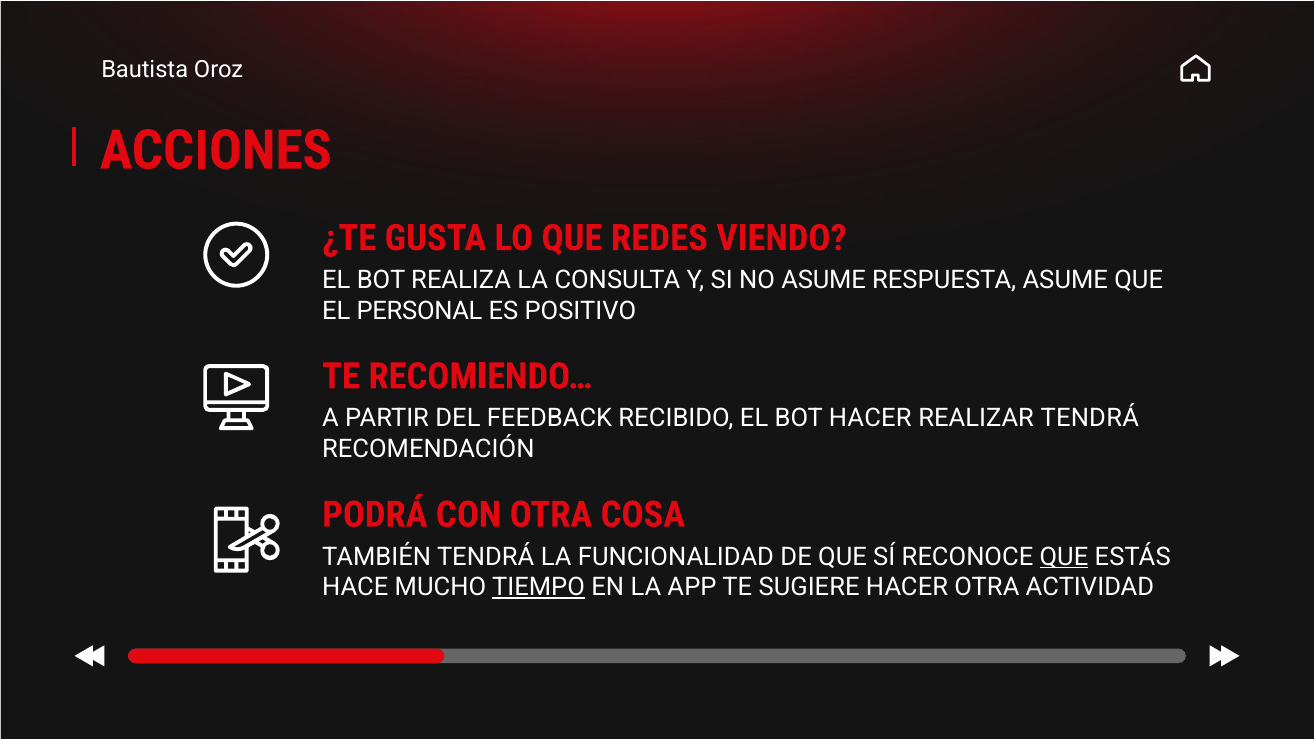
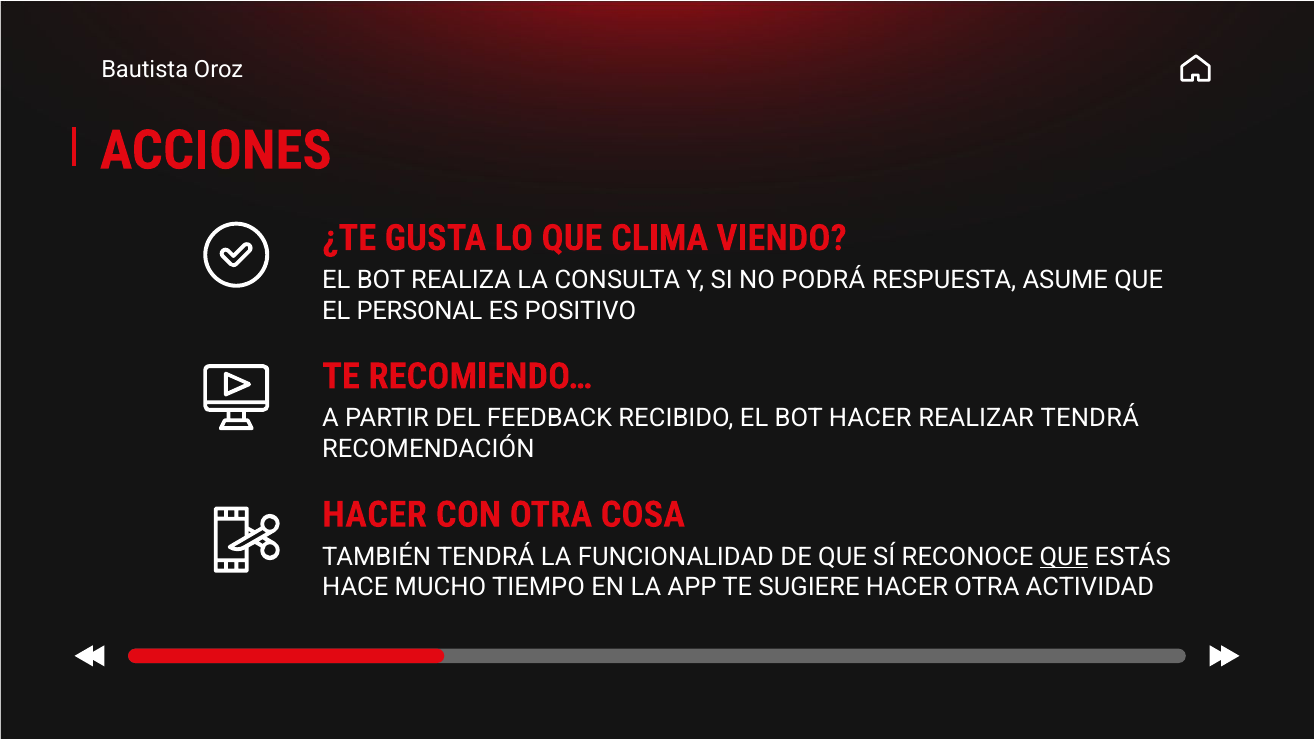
REDES: REDES -> CLIMA
NO ASUME: ASUME -> PODRÁ
PODRÁ at (375, 515): PODRÁ -> HACER
TIEMPO underline: present -> none
